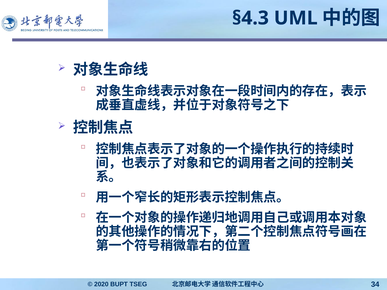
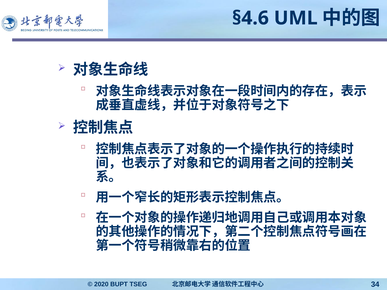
§4.3: §4.3 -> §4.6
